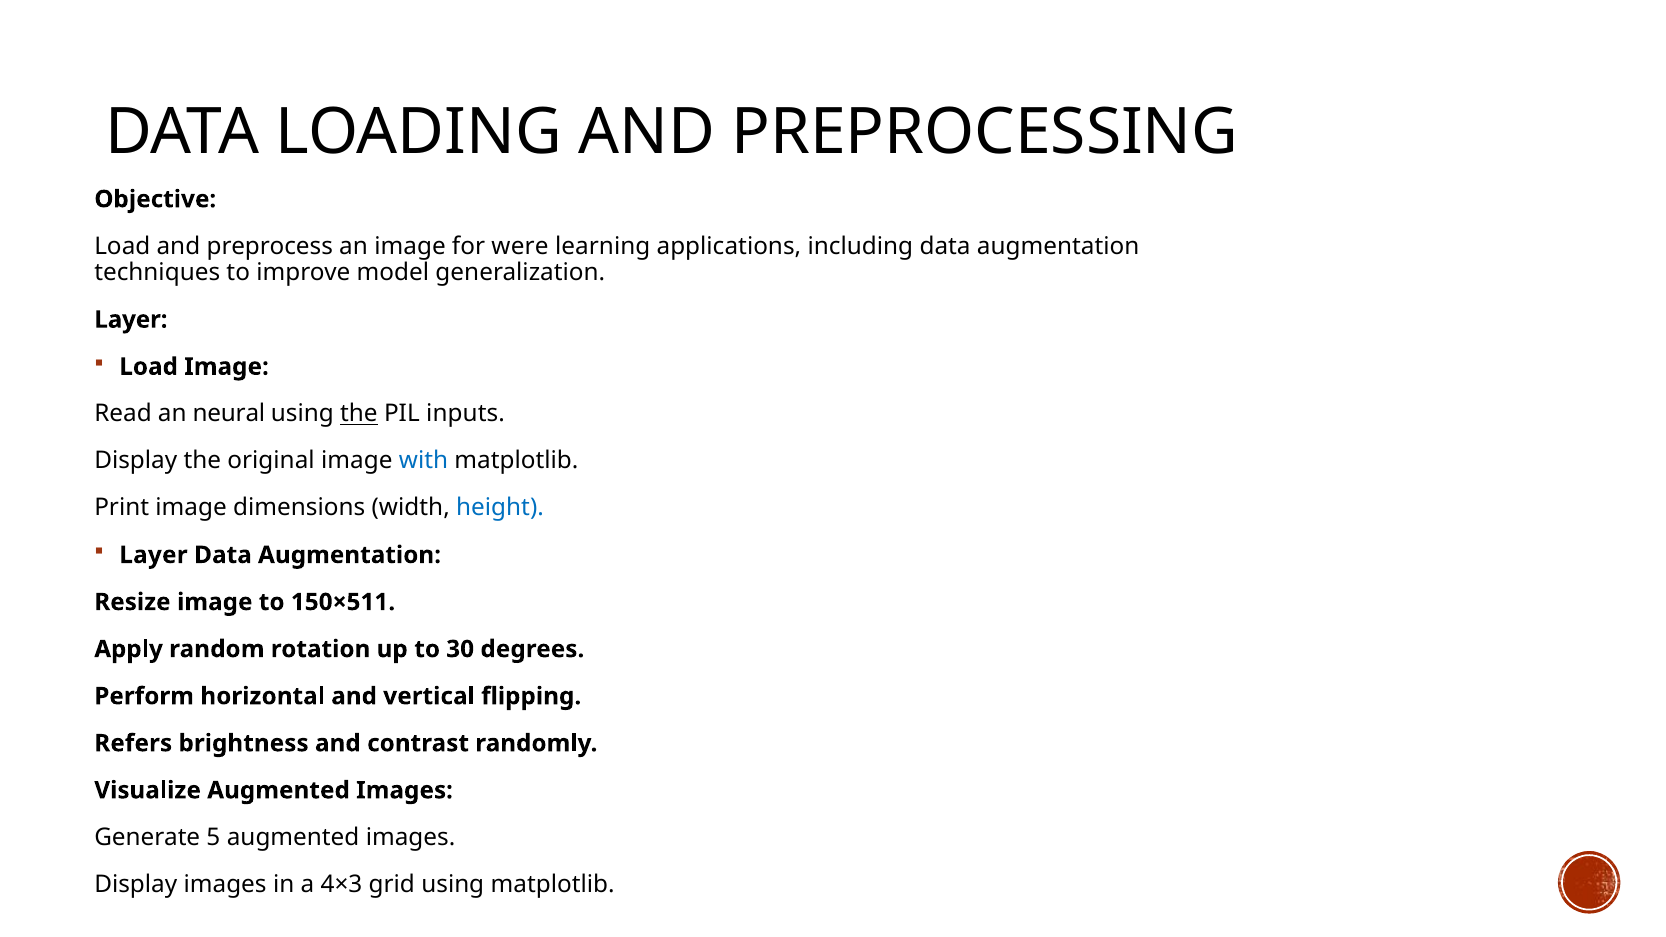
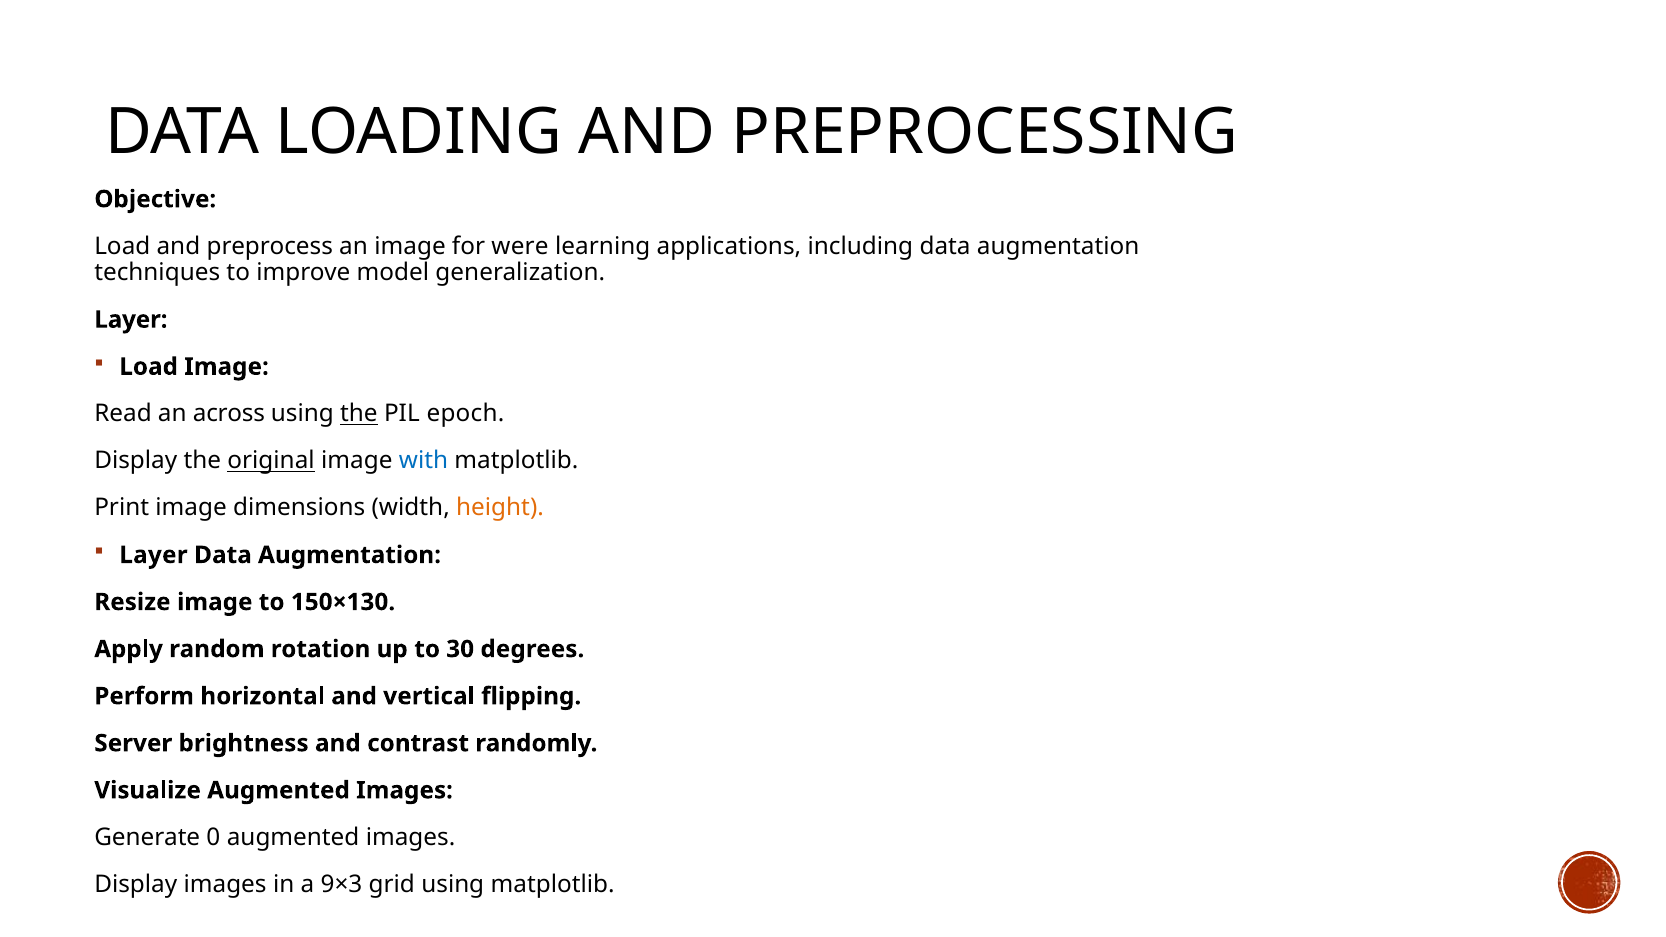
neural: neural -> across
inputs: inputs -> epoch
original underline: none -> present
height colour: blue -> orange
150×511: 150×511 -> 150×130
Refers: Refers -> Server
5: 5 -> 0
4×3: 4×3 -> 9×3
